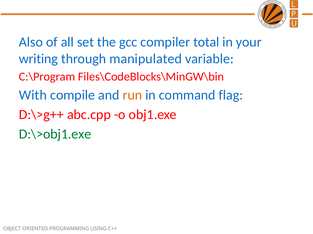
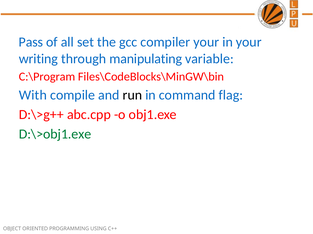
Also: Also -> Pass
compiler total: total -> your
manipulated: manipulated -> manipulating
run colour: orange -> black
